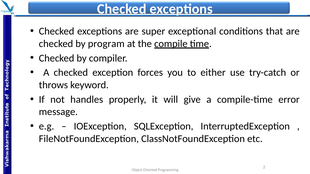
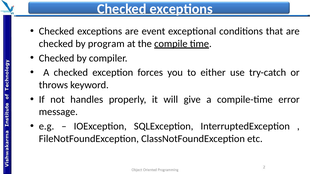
super: super -> event
